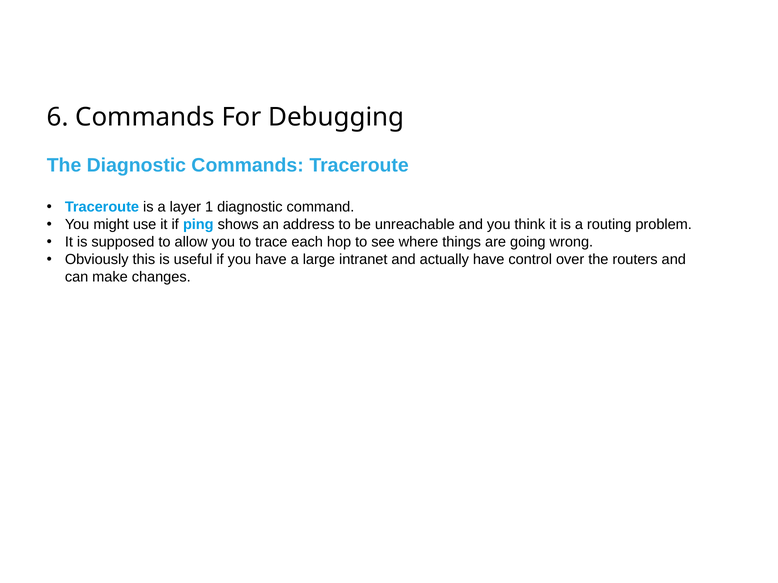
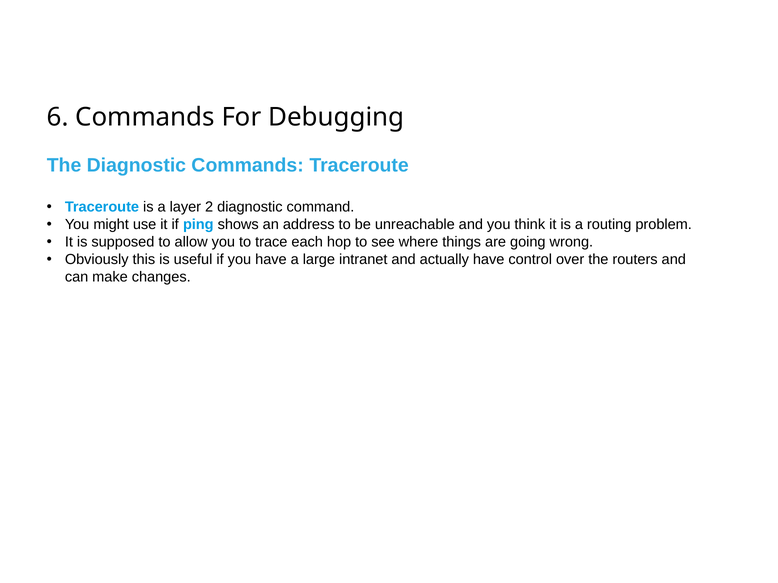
1: 1 -> 2
